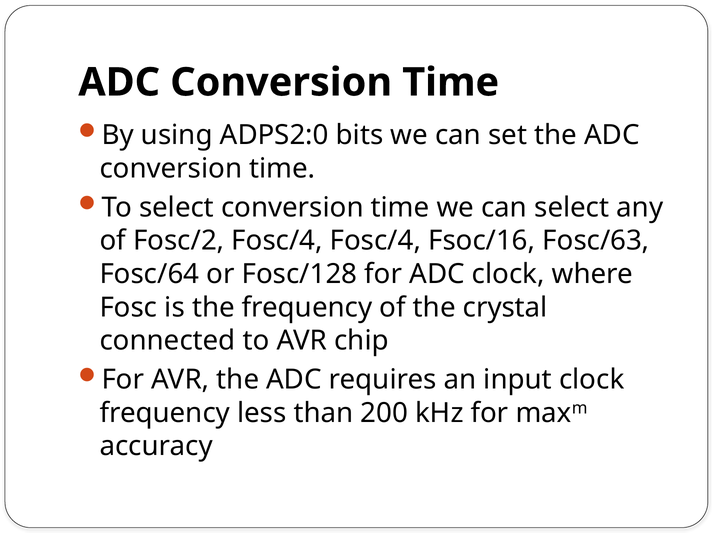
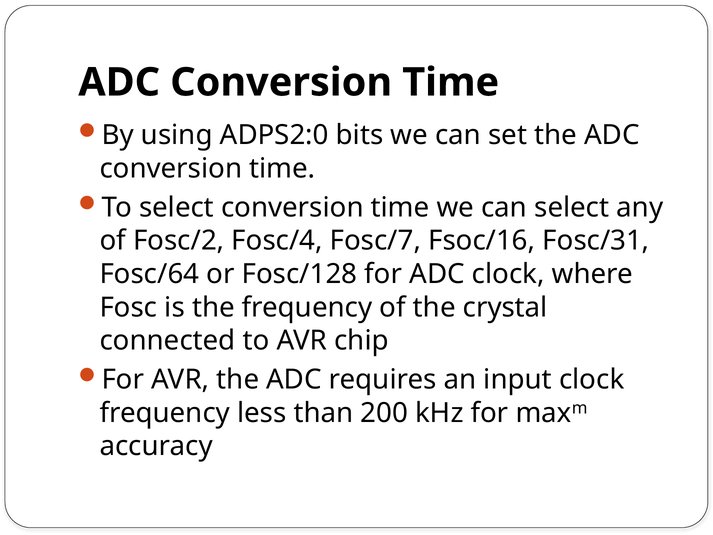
Fosc/4 Fosc/4: Fosc/4 -> Fosc/7
Fosc/63: Fosc/63 -> Fosc/31
